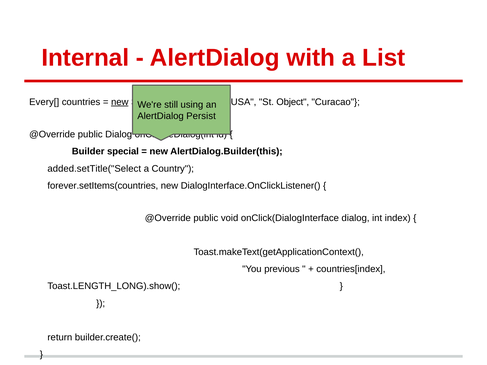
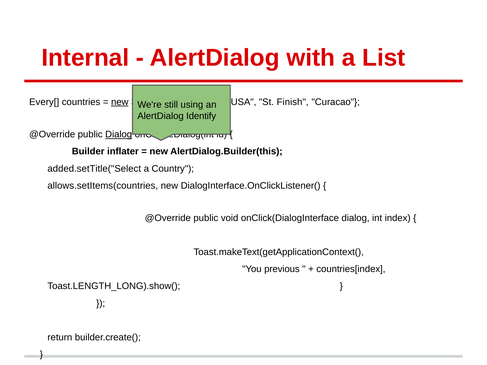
Object: Object -> Finish
Persist: Persist -> Identify
Dialog at (119, 135) underline: none -> present
special: special -> inflater
forever.setItems(countries: forever.setItems(countries -> allows.setItems(countries
